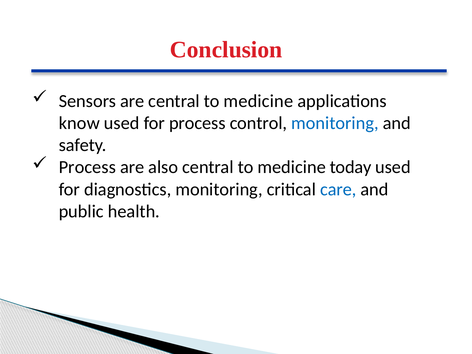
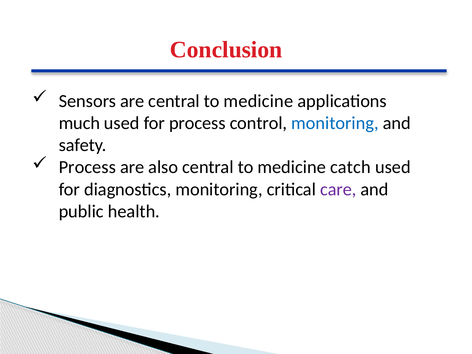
know: know -> much
today: today -> catch
care colour: blue -> purple
